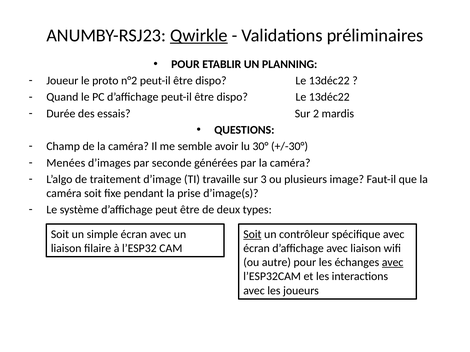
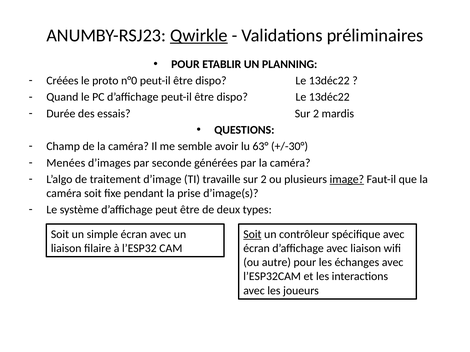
Joueur: Joueur -> Créées
n°2: n°2 -> n°0
30°: 30° -> 63°
travaille sur 3: 3 -> 2
image underline: none -> present
avec at (393, 263) underline: present -> none
